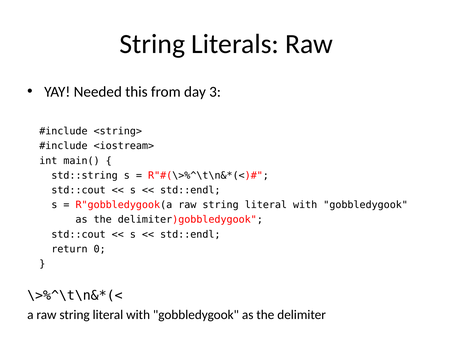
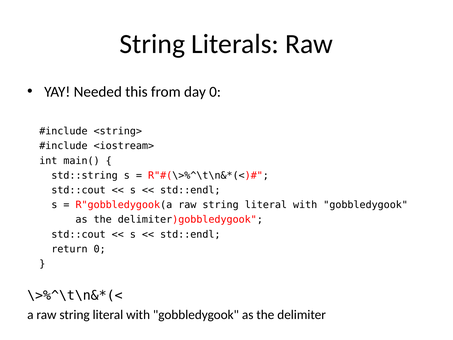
day 3: 3 -> 0
